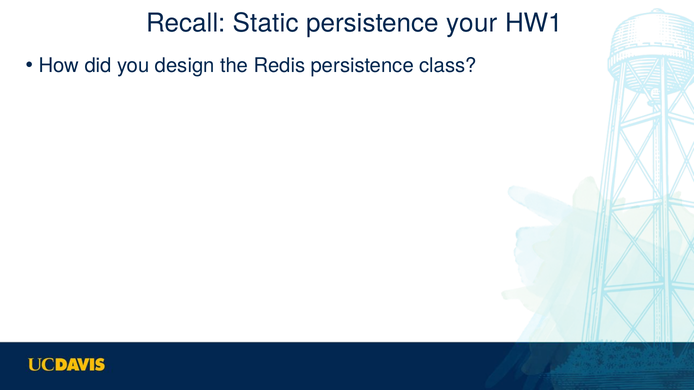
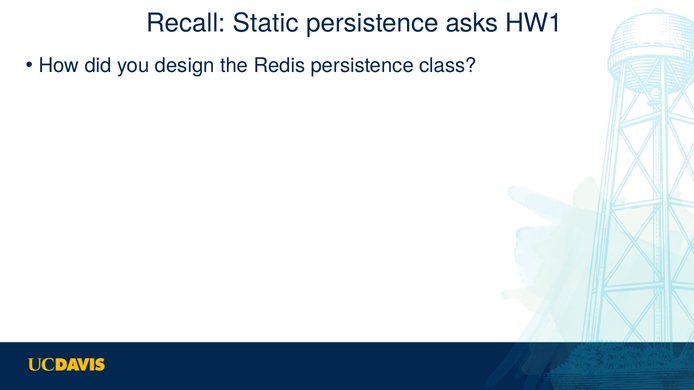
your: your -> asks
